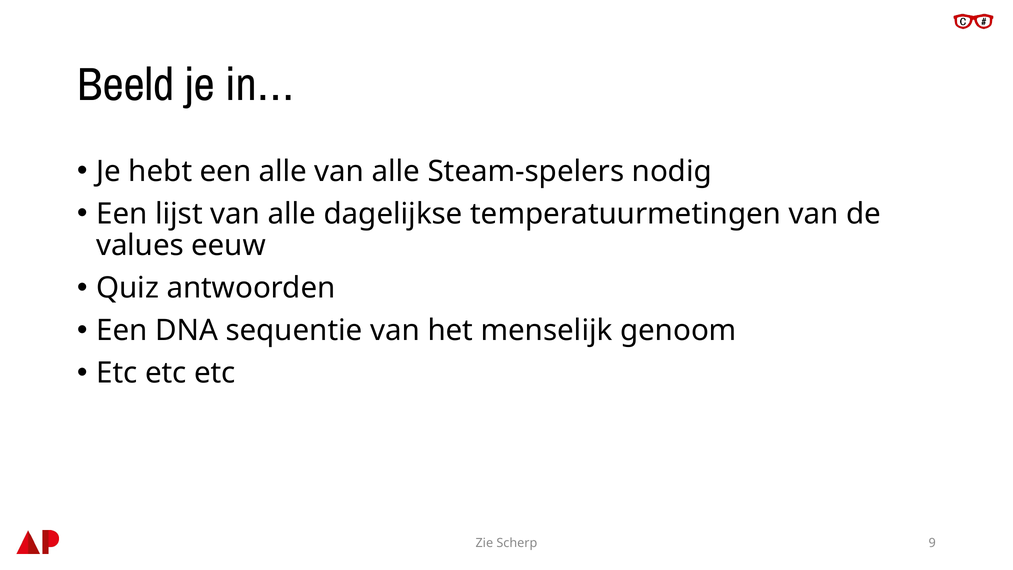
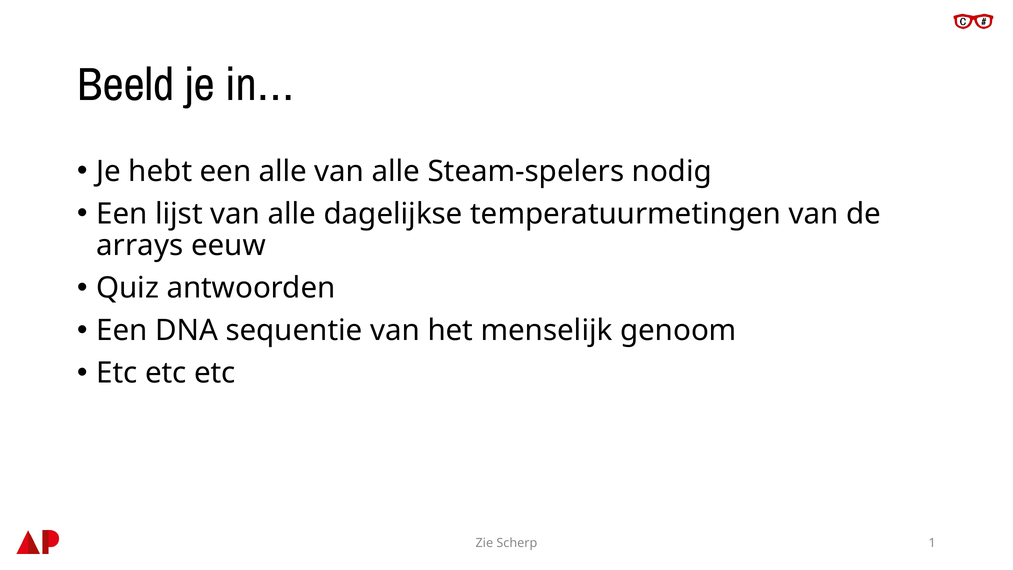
values: values -> arrays
9: 9 -> 1
